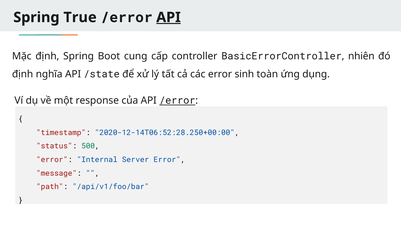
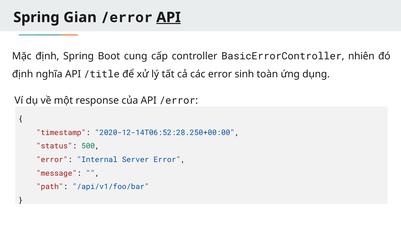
True: True -> Gian
/state: /state -> /title
/error at (177, 100) underline: present -> none
